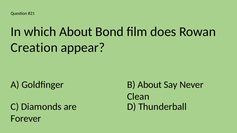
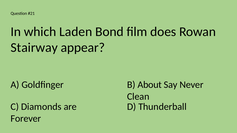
which About: About -> Laden
Creation: Creation -> Stairway
